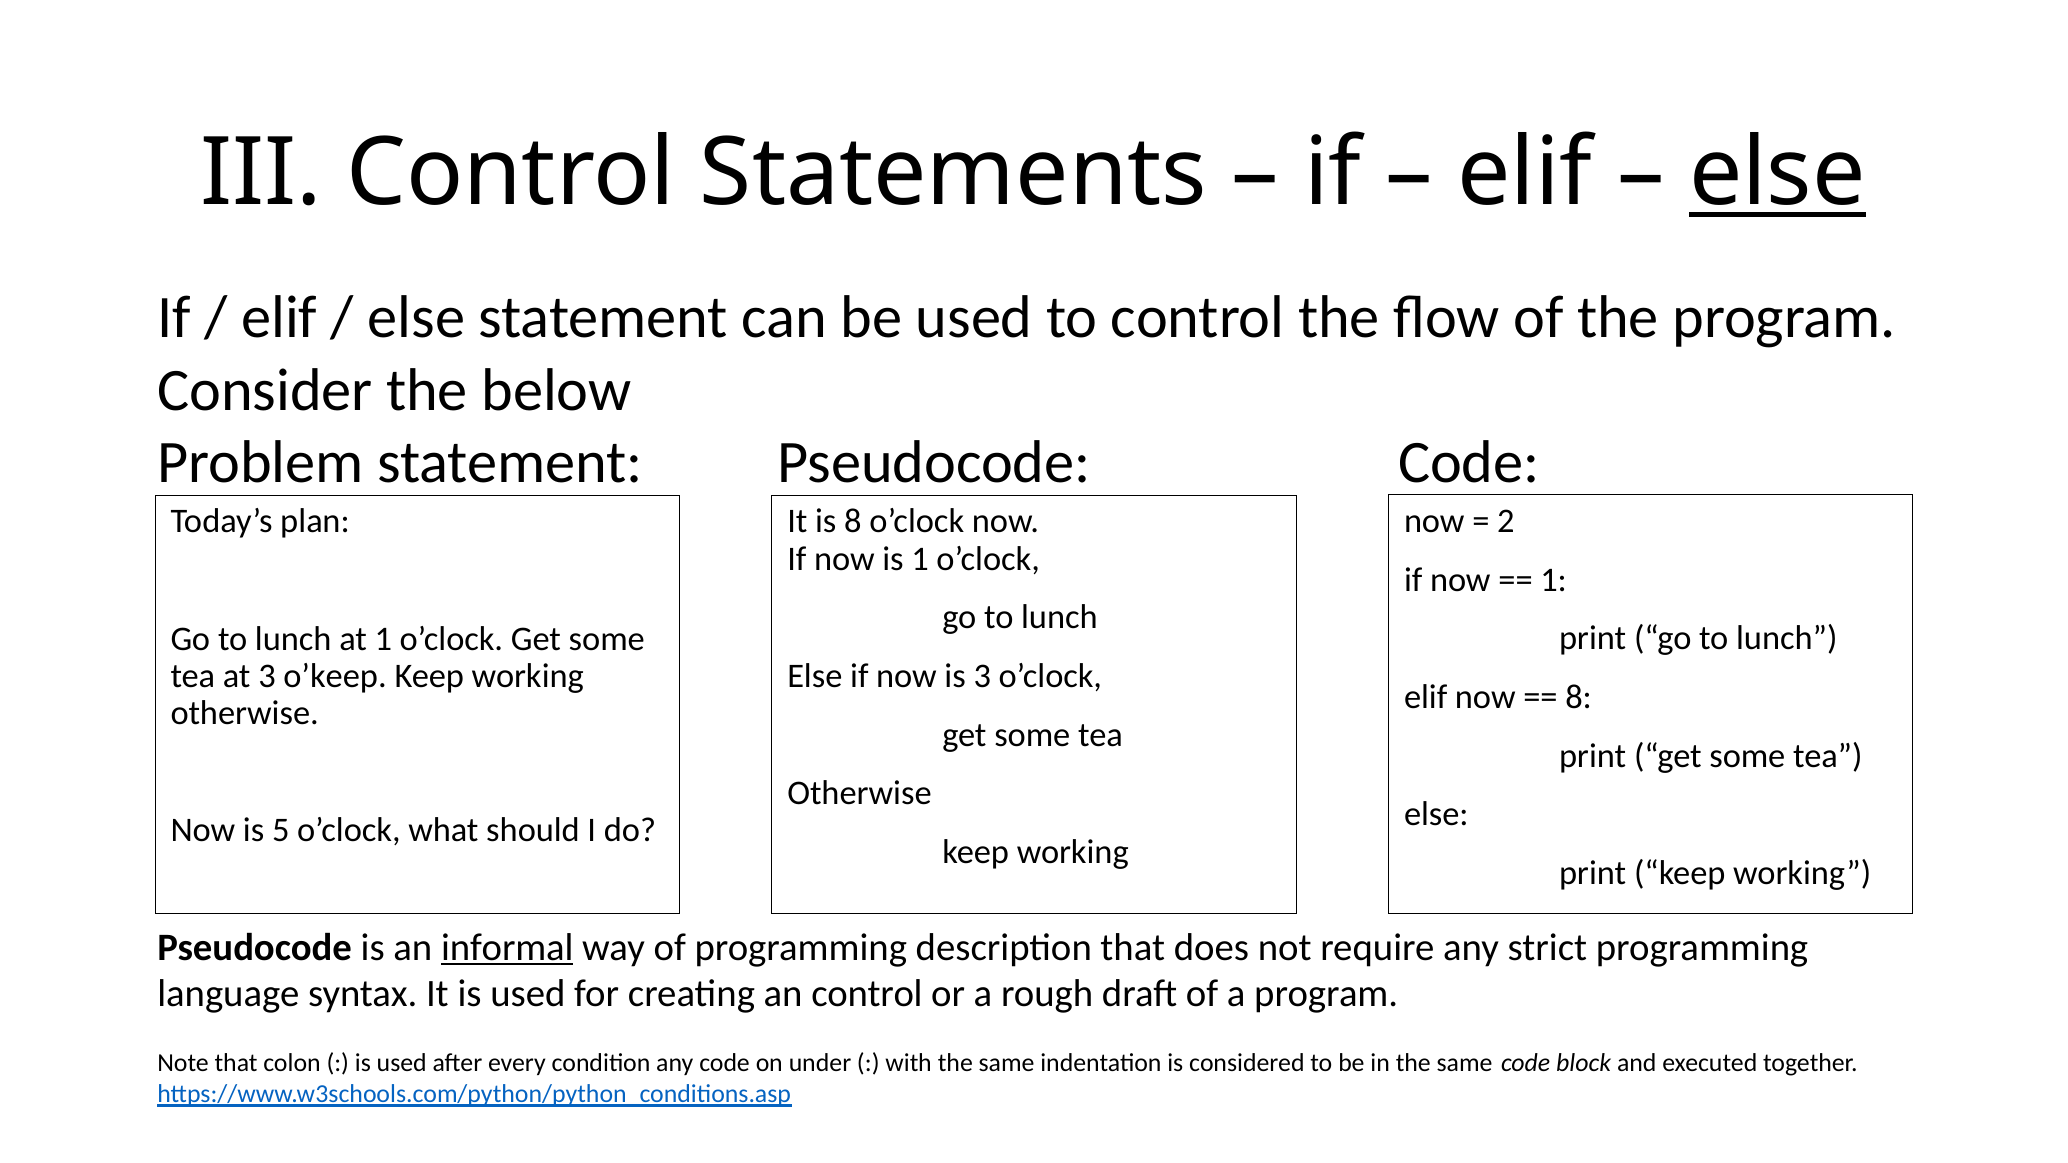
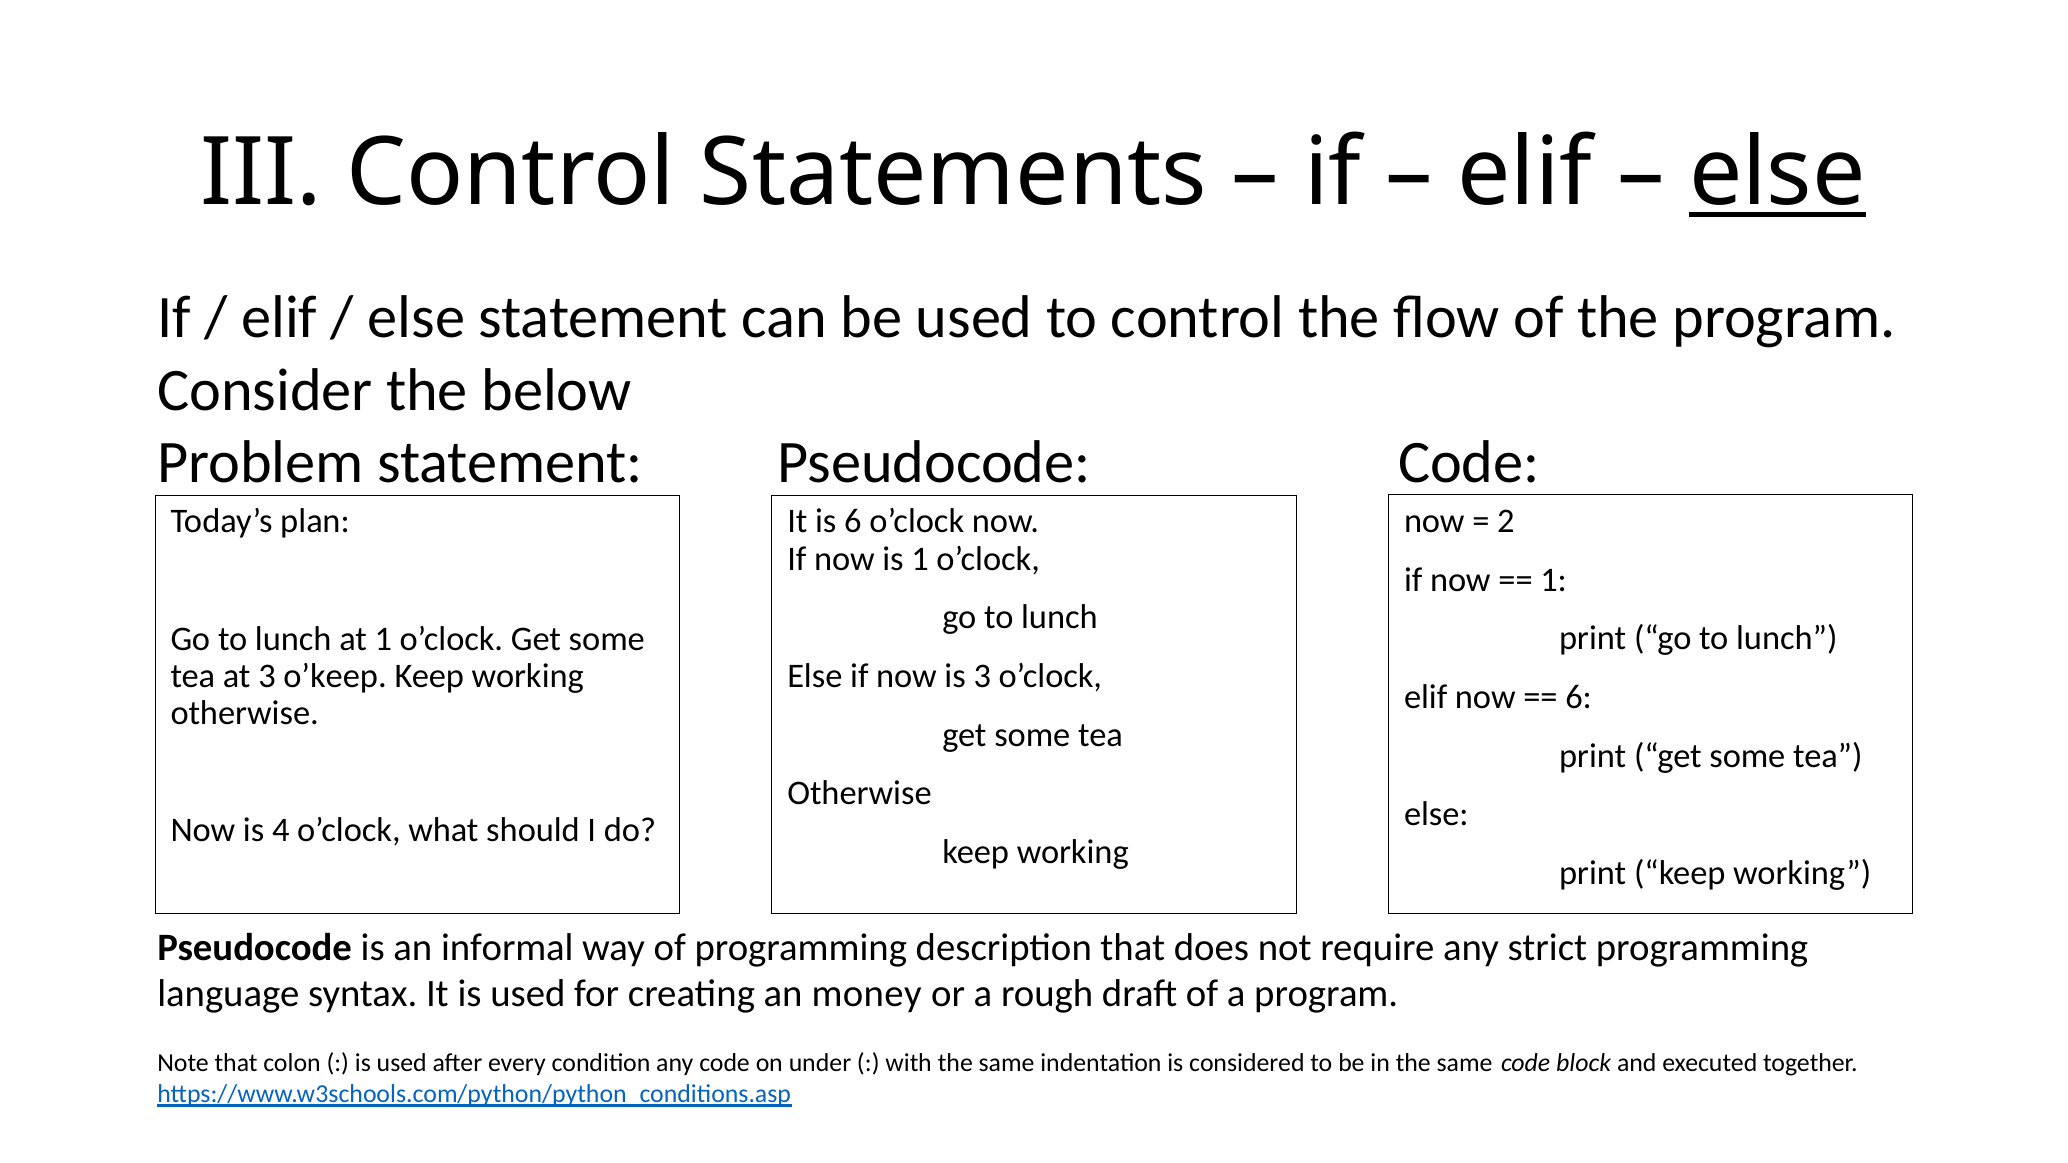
is 8: 8 -> 6
8 at (1579, 697): 8 -> 6
5: 5 -> 4
informal underline: present -> none
an control: control -> money
